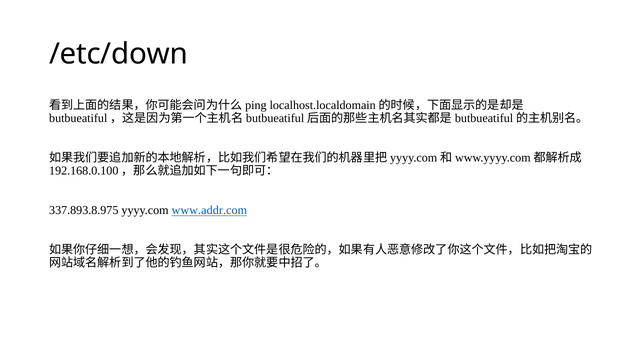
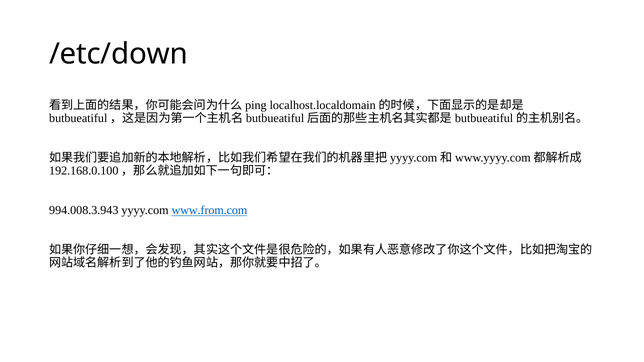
337.893.8.975: 337.893.8.975 -> 994.008.3.943
www.addr.com: www.addr.com -> www.from.com
